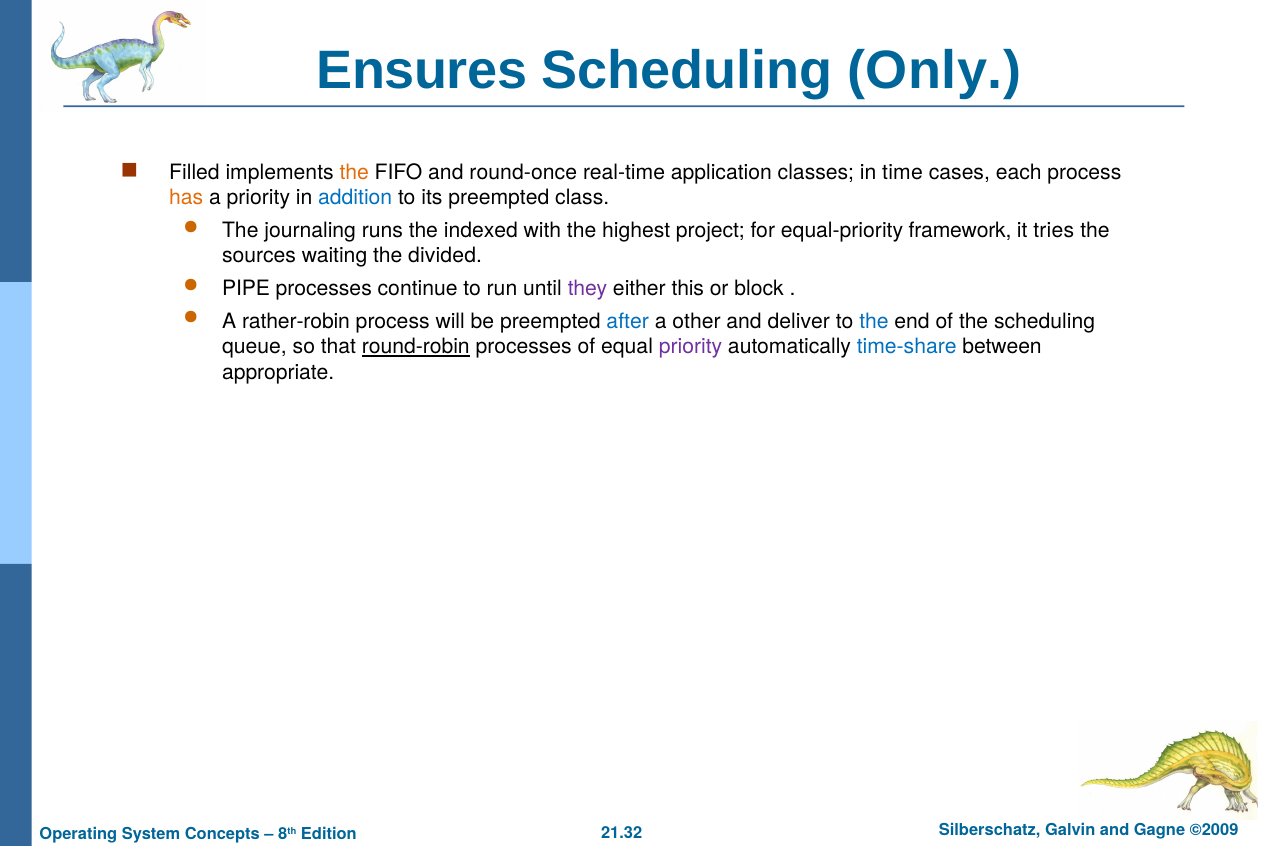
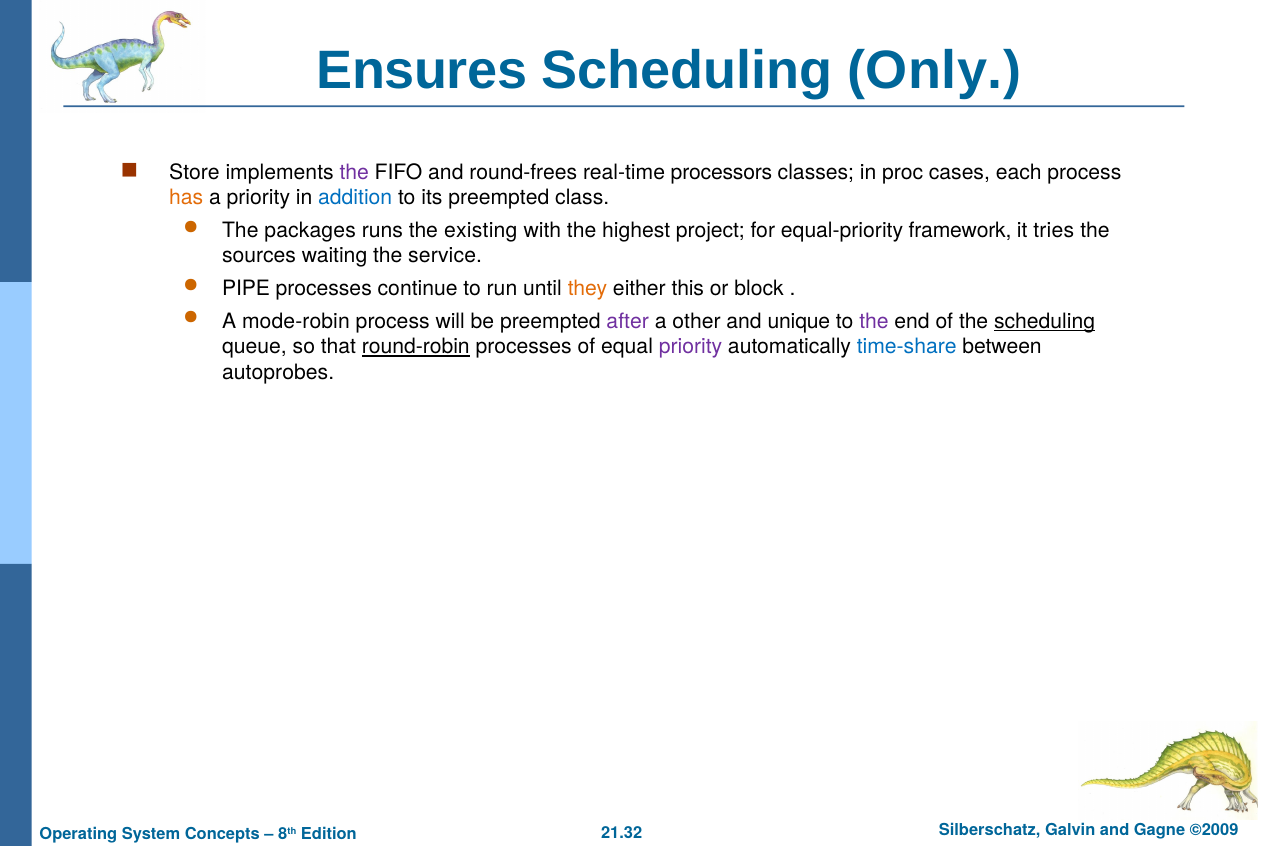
Filled: Filled -> Store
the at (354, 172) colour: orange -> purple
round-once: round-once -> round-frees
application: application -> processors
time: time -> proc
journaling: journaling -> packages
indexed: indexed -> existing
divided: divided -> service
they colour: purple -> orange
rather-robin: rather-robin -> mode-robin
after colour: blue -> purple
deliver: deliver -> unique
the at (874, 321) colour: blue -> purple
scheduling at (1045, 321) underline: none -> present
appropriate: appropriate -> autoprobes
